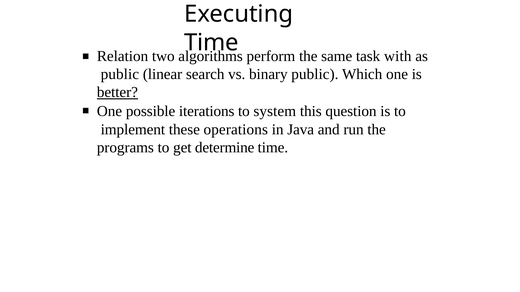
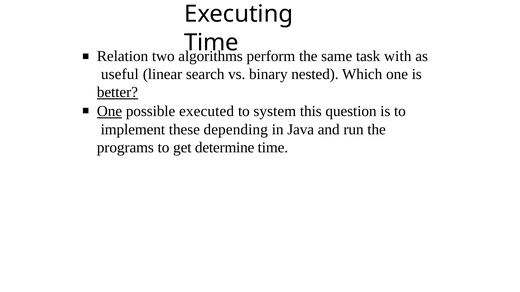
public at (120, 74): public -> useful
binary public: public -> nested
One at (110, 111) underline: none -> present
iterations: iterations -> executed
operations: operations -> depending
